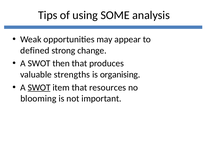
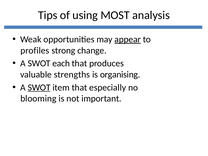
SOME: SOME -> MOST
appear underline: none -> present
defined: defined -> profiles
then: then -> each
resources: resources -> especially
